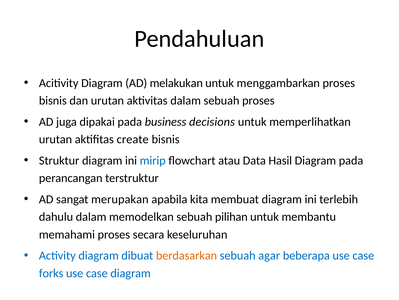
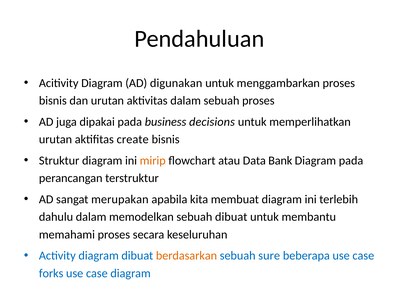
melakukan: melakukan -> digunakan
mirip colour: blue -> orange
Hasil: Hasil -> Bank
sebuah pilihan: pilihan -> dibuat
agar: agar -> sure
